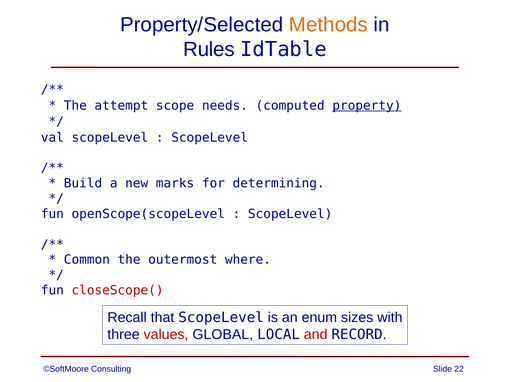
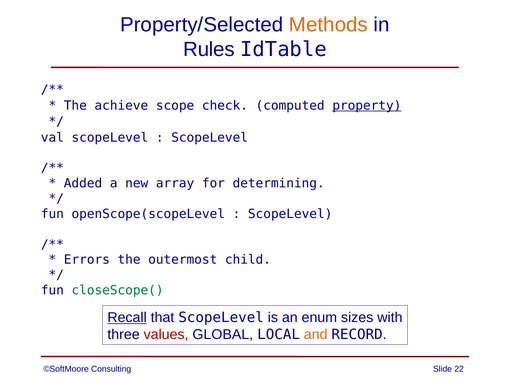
attempt: attempt -> achieve
needs: needs -> check
Build: Build -> Added
marks: marks -> array
Common: Common -> Errors
where: where -> child
closeScope( colour: red -> green
Recall underline: none -> present
and colour: red -> orange
